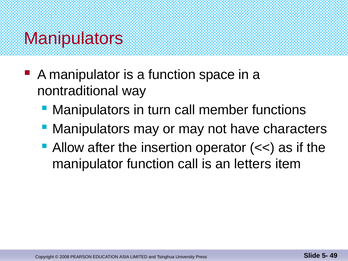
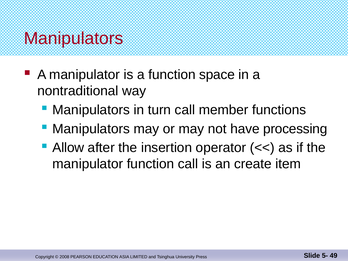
characters: characters -> processing
letters: letters -> create
